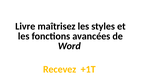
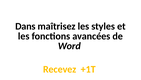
Livre: Livre -> Dans
